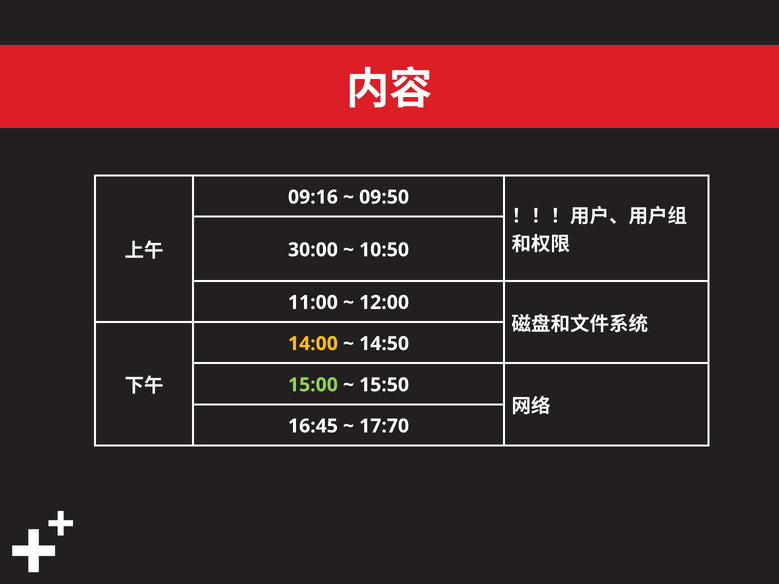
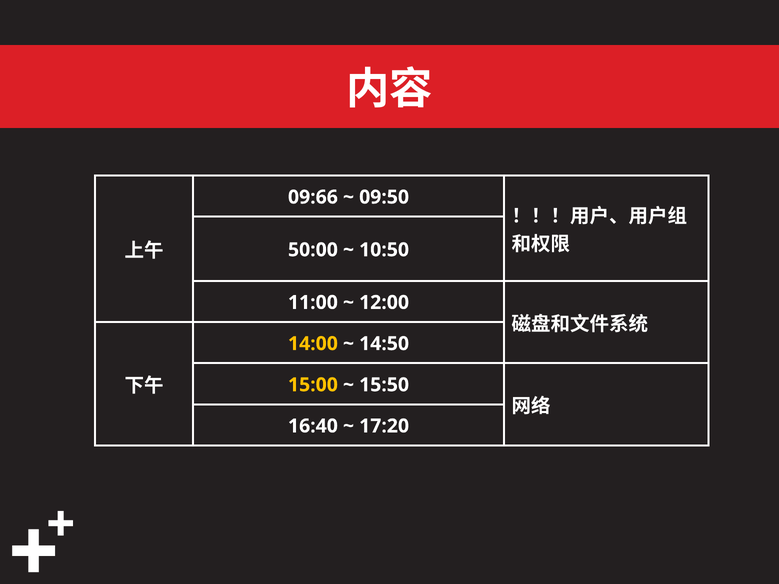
09:16: 09:16 -> 09:66
30:00: 30:00 -> 50:00
15:00 colour: light green -> yellow
16:45: 16:45 -> 16:40
17:70: 17:70 -> 17:20
